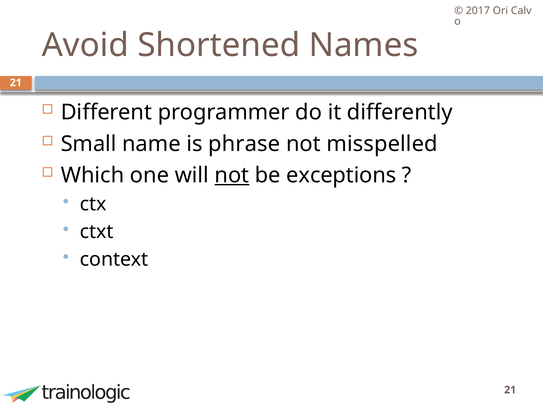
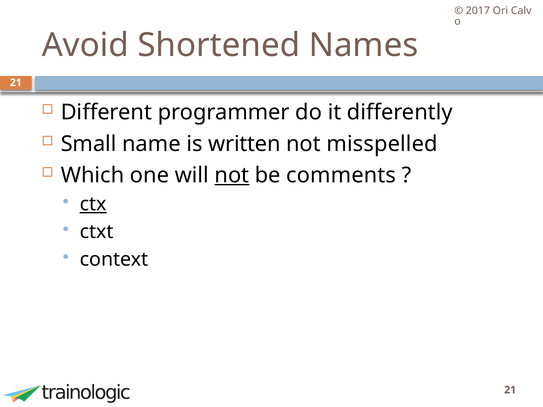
phrase: phrase -> written
exceptions: exceptions -> comments
ctx underline: none -> present
